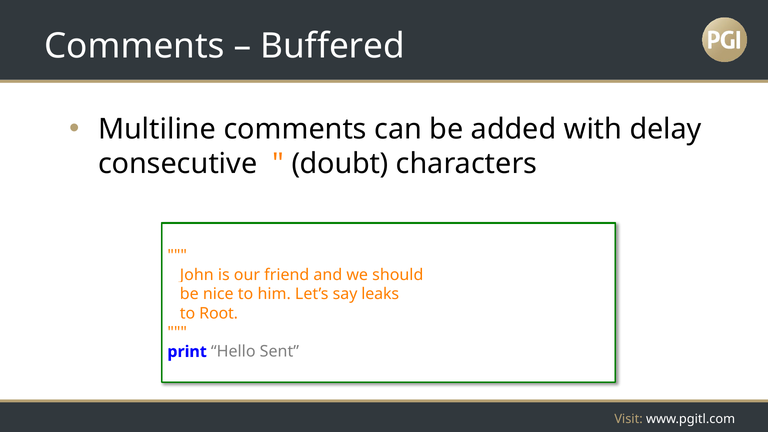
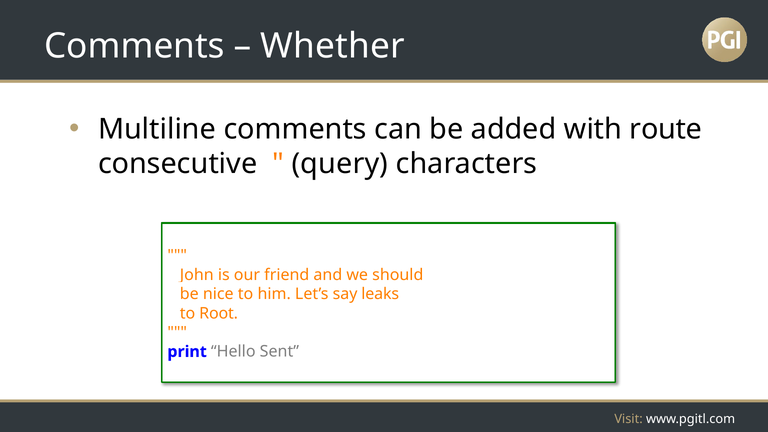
Buffered: Buffered -> Whether
delay: delay -> route
doubt: doubt -> query
